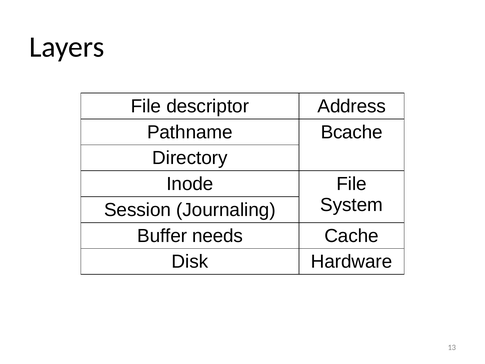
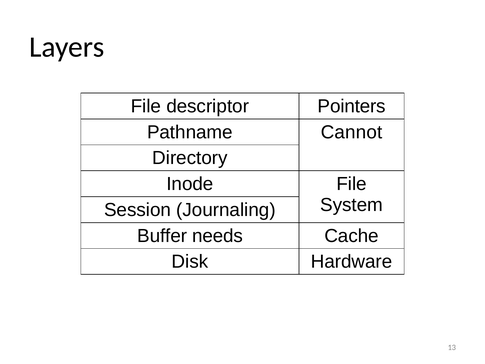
Address: Address -> Pointers
Bcache: Bcache -> Cannot
